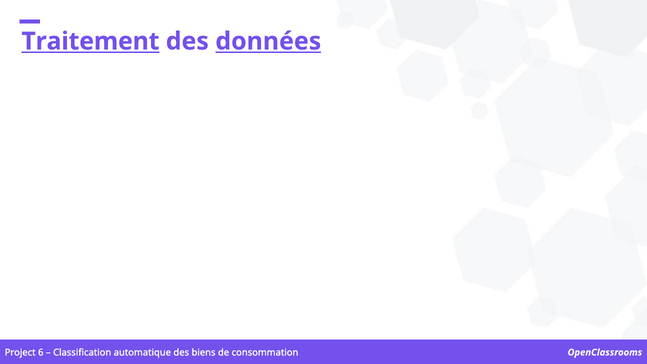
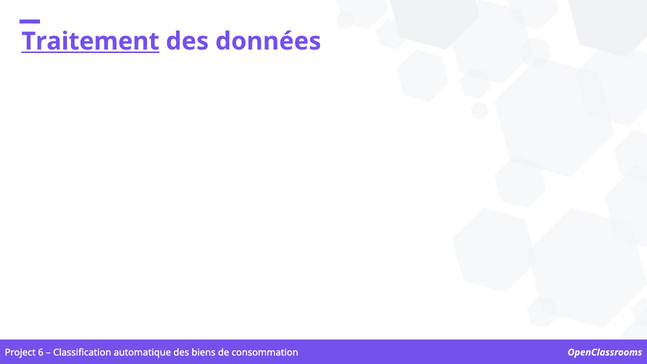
données underline: present -> none
